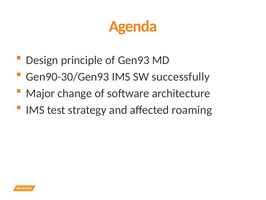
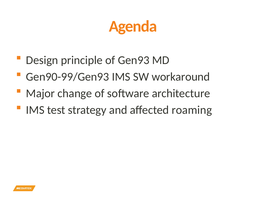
Gen90-30/Gen93: Gen90-30/Gen93 -> Gen90-99/Gen93
successfully: successfully -> workaround
